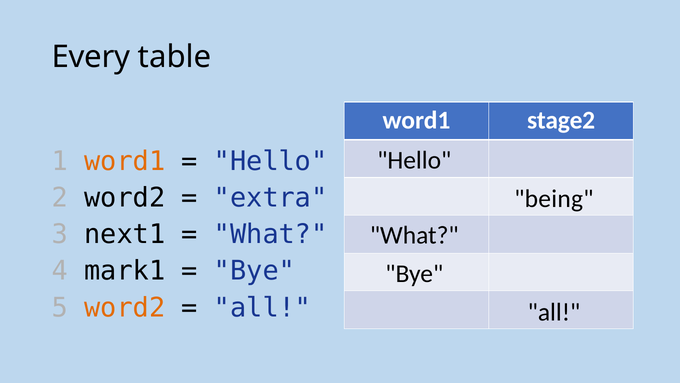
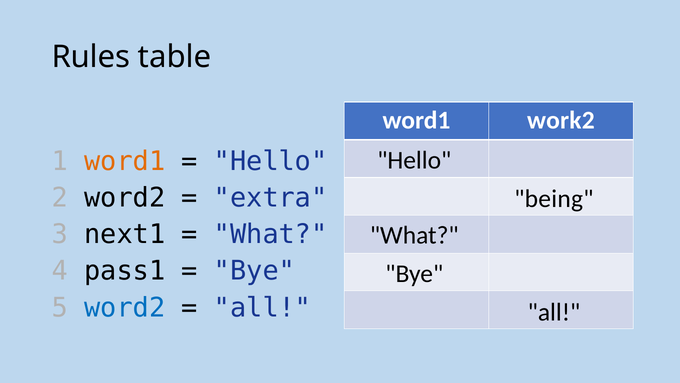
Every: Every -> Rules
stage2: stage2 -> work2
mark1: mark1 -> pass1
word2 at (125, 307) colour: orange -> blue
